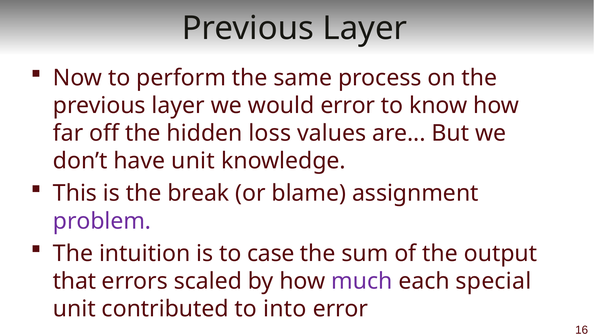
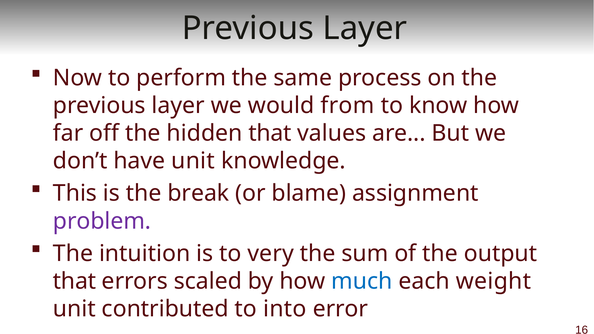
would error: error -> from
hidden loss: loss -> that
case: case -> very
much colour: purple -> blue
special: special -> weight
